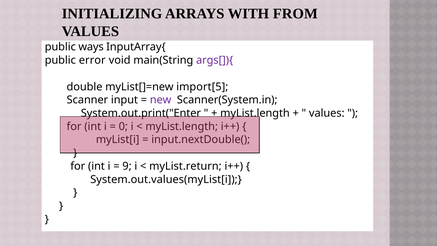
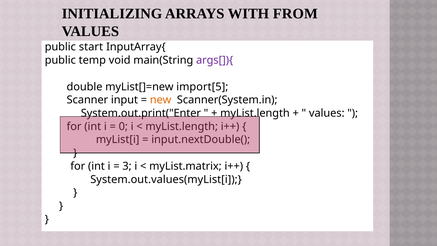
ways: ways -> start
error: error -> temp
new colour: purple -> orange
9: 9 -> 3
myList.return: myList.return -> myList.matrix
